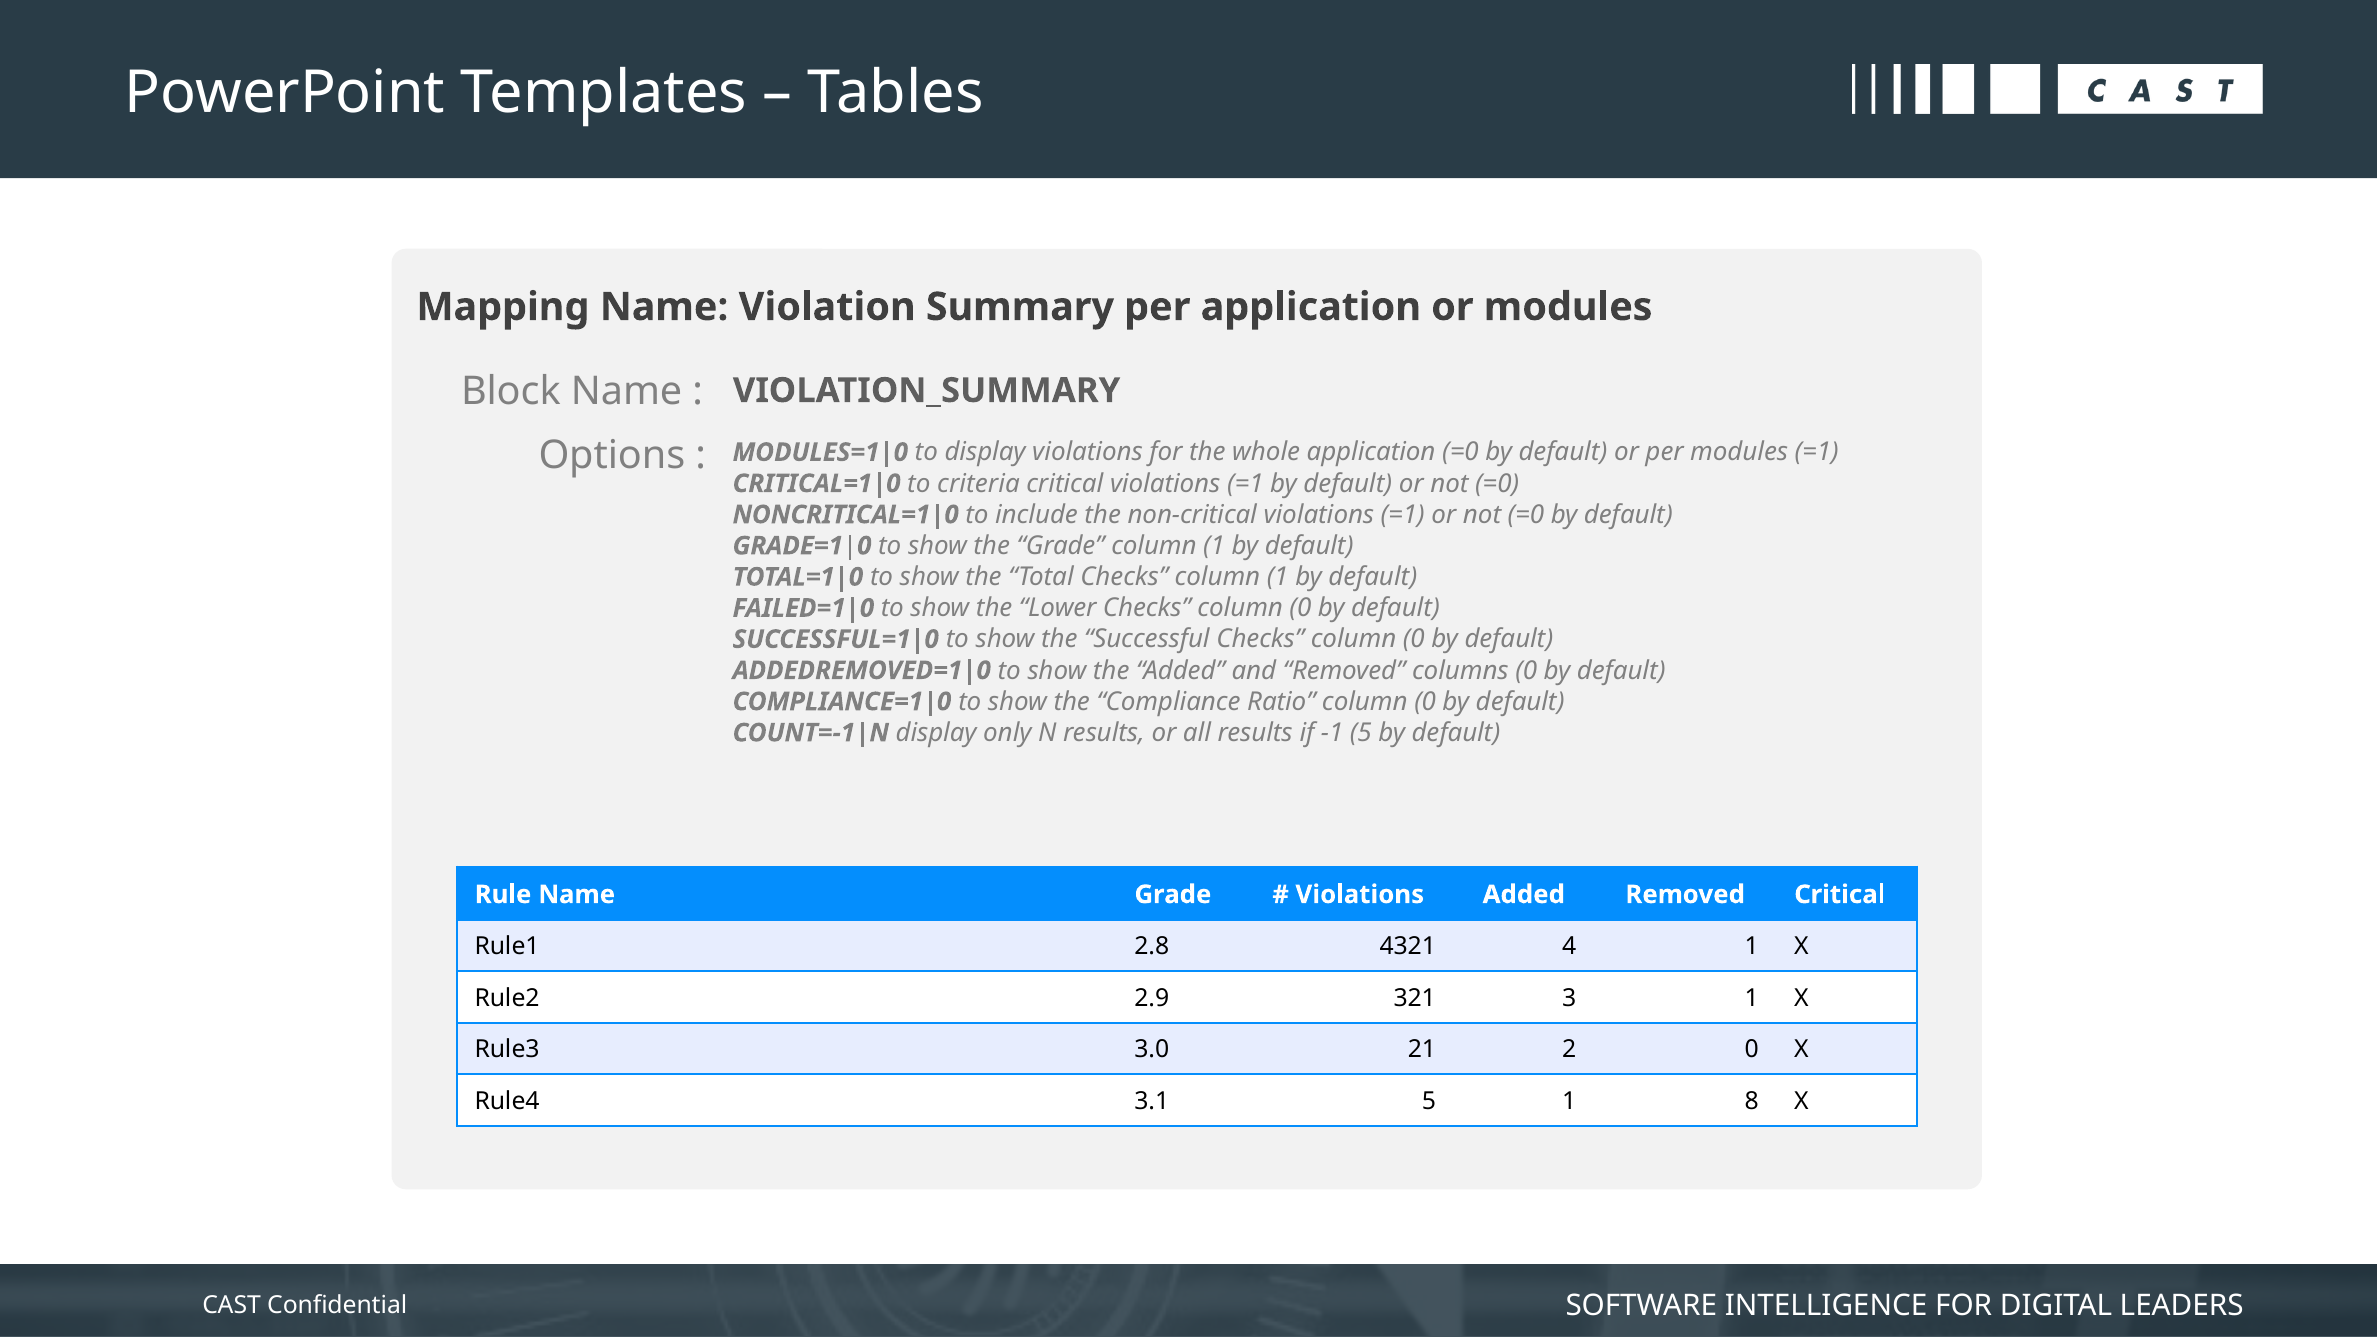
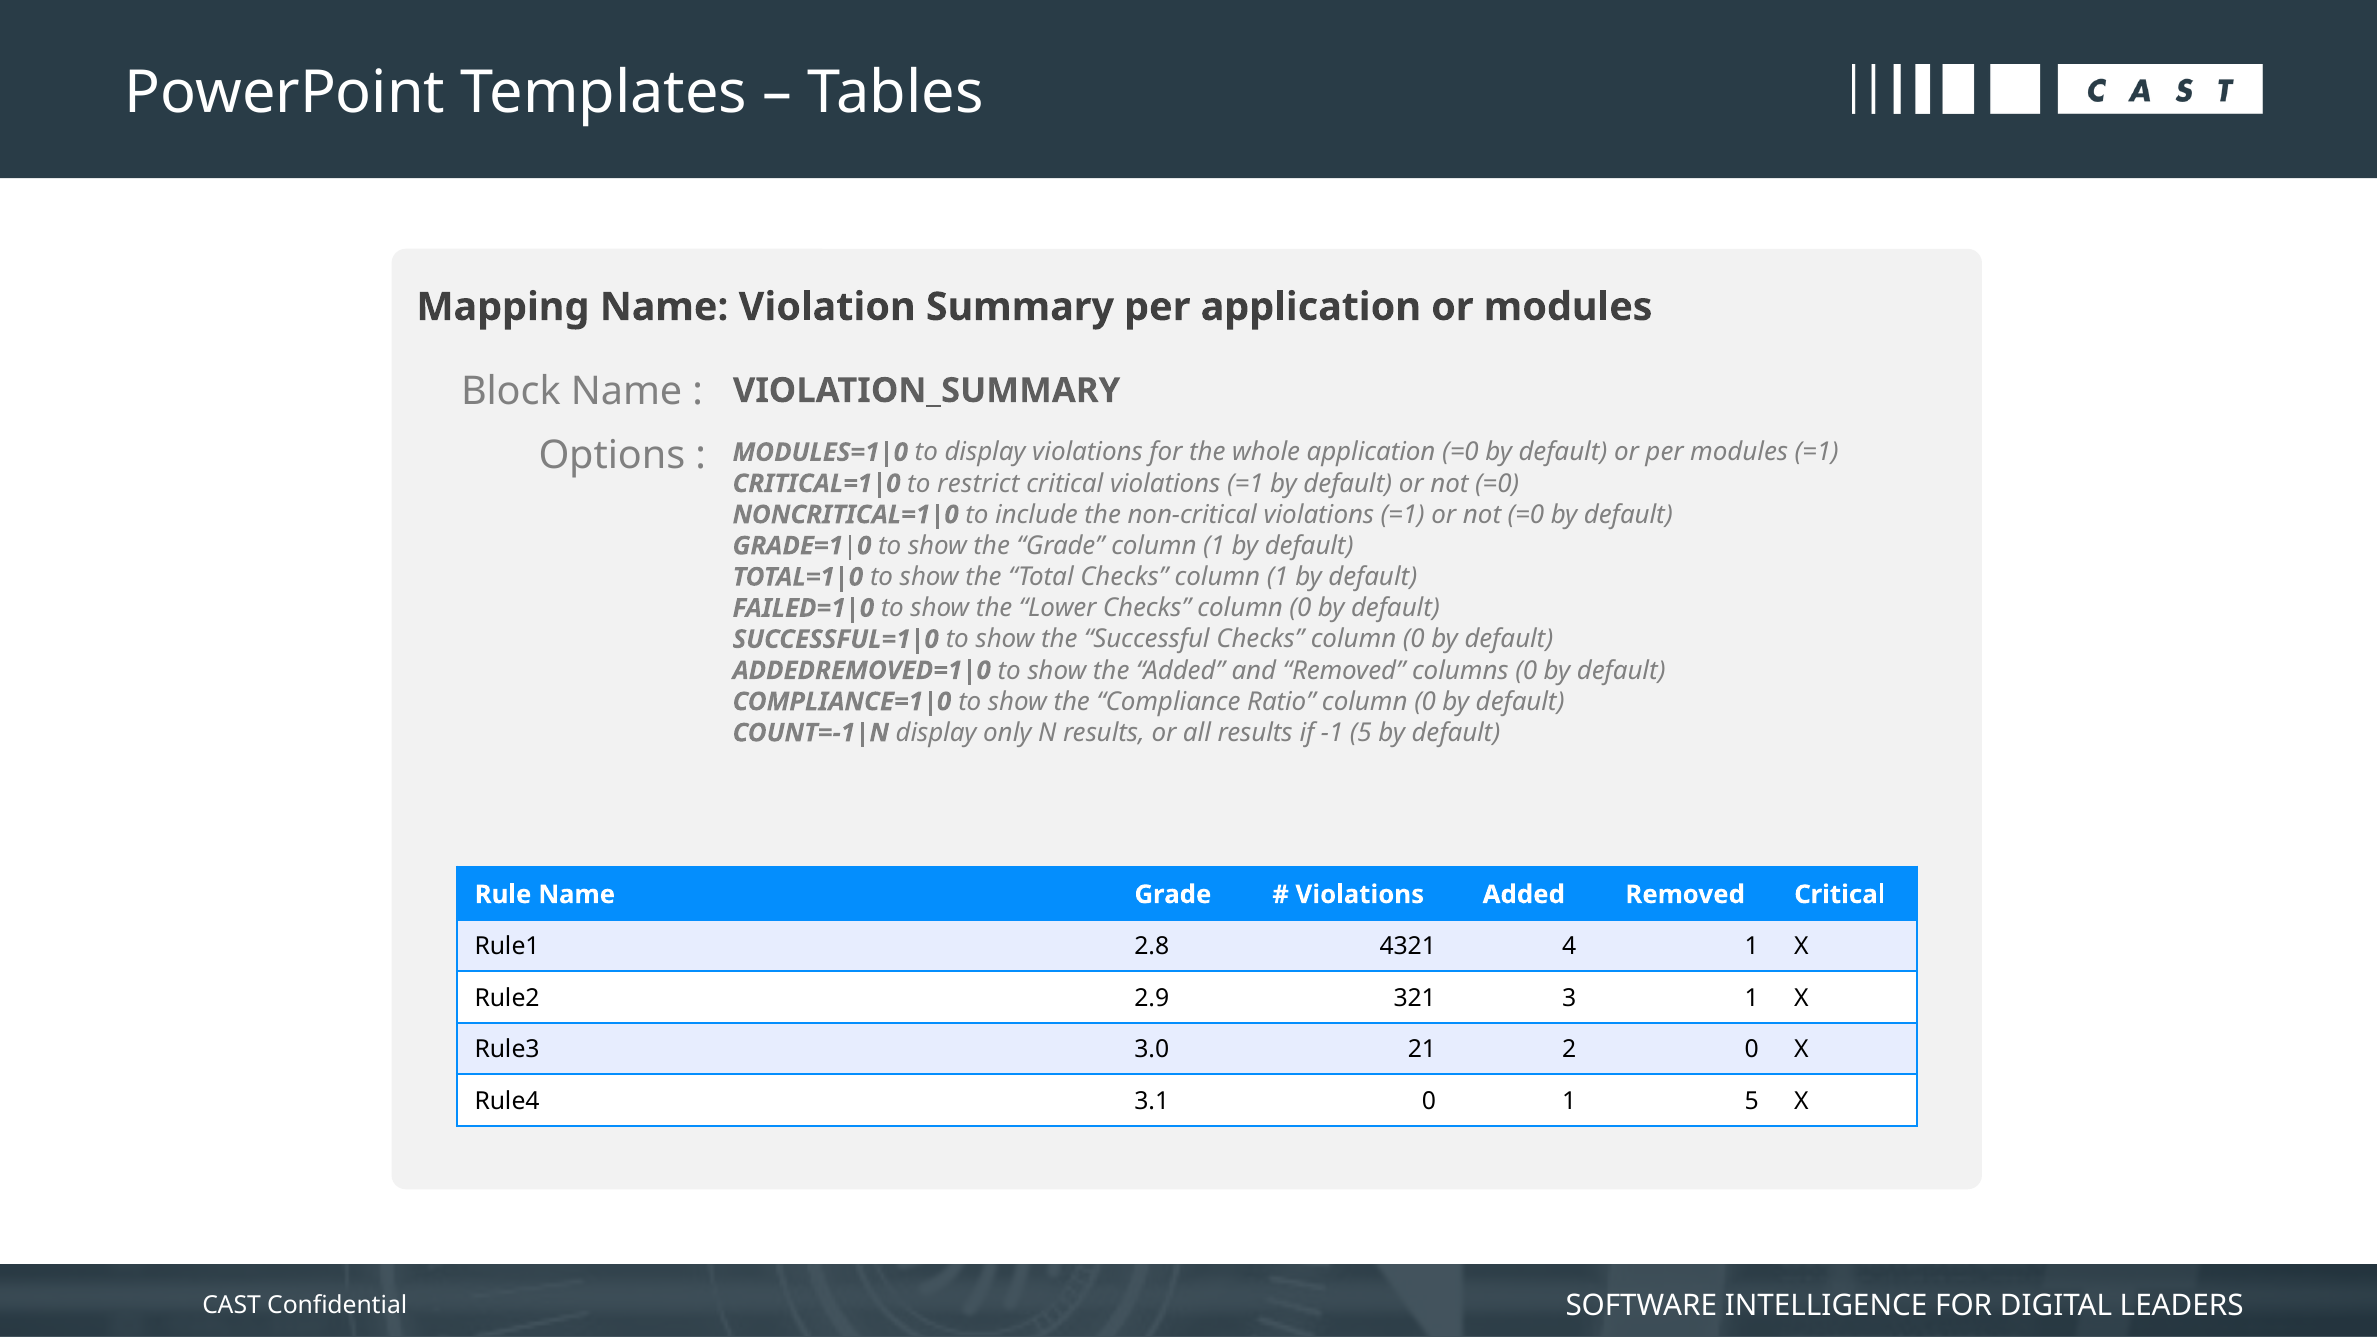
criteria: criteria -> restrict
3.1 5: 5 -> 0
1 8: 8 -> 5
